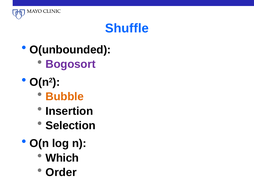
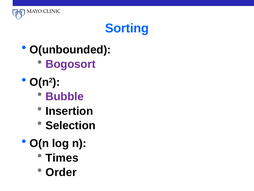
Shuffle: Shuffle -> Sorting
Bubble colour: orange -> purple
Which: Which -> Times
